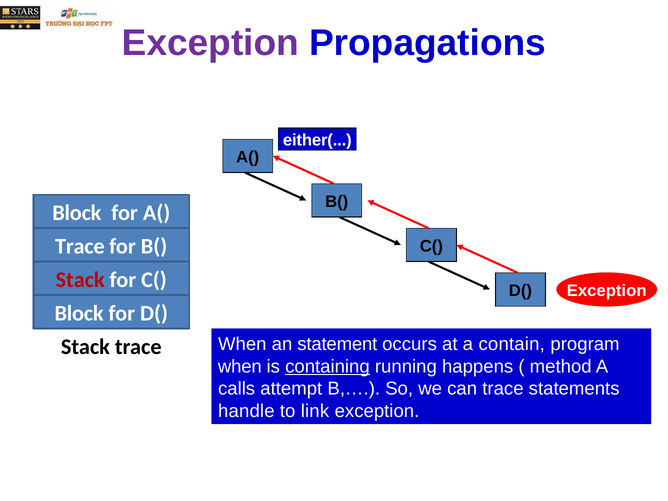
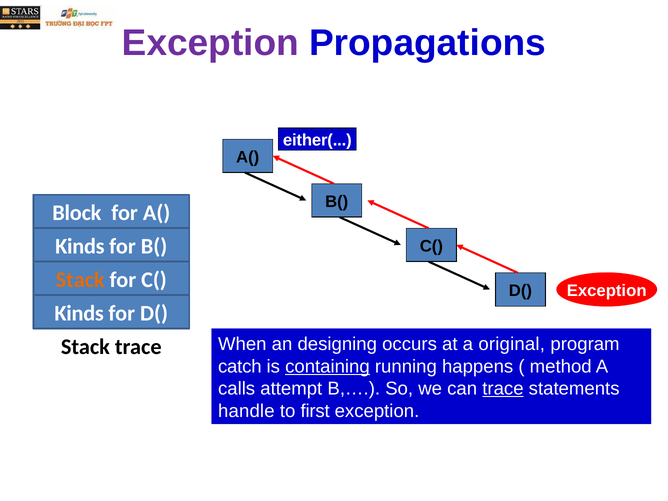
Trace at (80, 246): Trace -> Kinds
Stack at (80, 280) colour: red -> orange
Block at (79, 313): Block -> Kinds
statement: statement -> designing
contain: contain -> original
when at (240, 366): when -> catch
trace at (503, 389) underline: none -> present
link: link -> first
